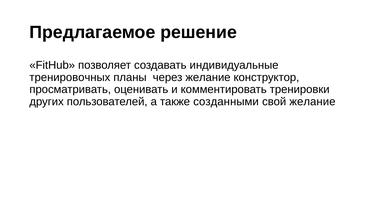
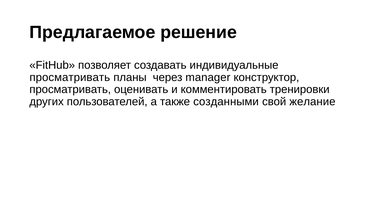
тренировочных at (70, 77): тренировочных -> просматривать
через желание: желание -> manager
